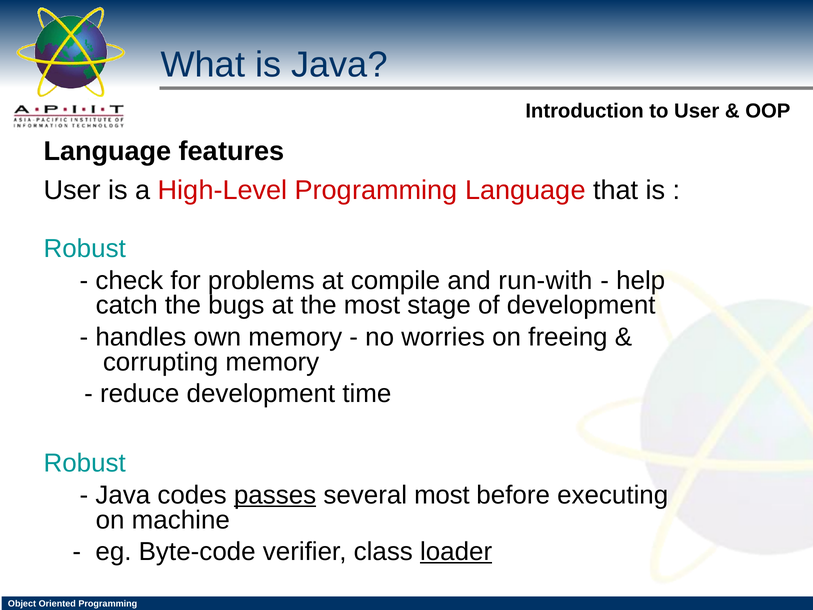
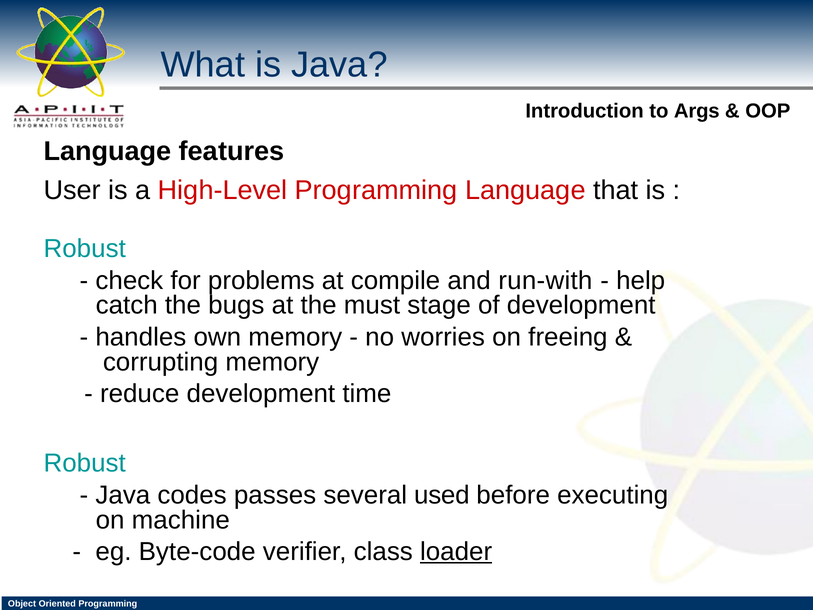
User at (697, 111): User -> Args
the most: most -> must
passes underline: present -> none
several most: most -> used
